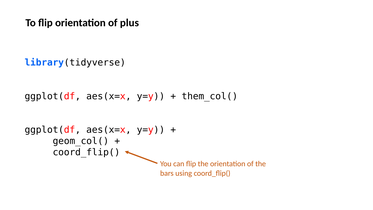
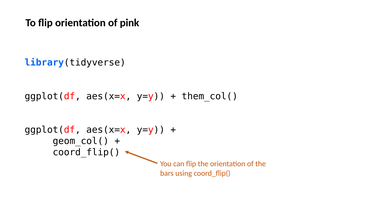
plus: plus -> pink
